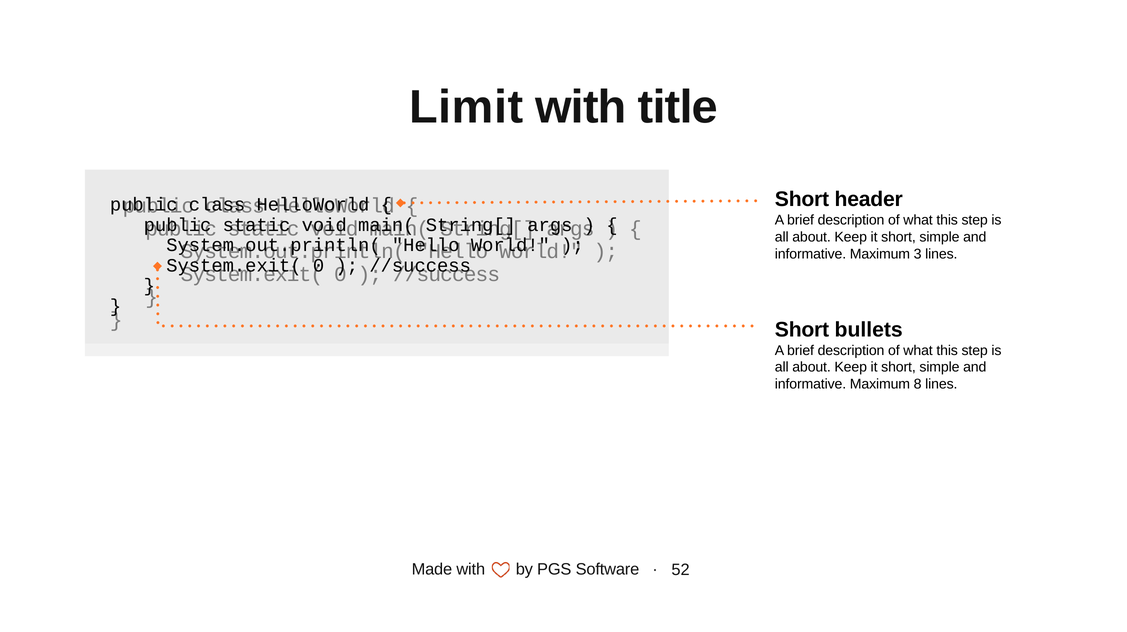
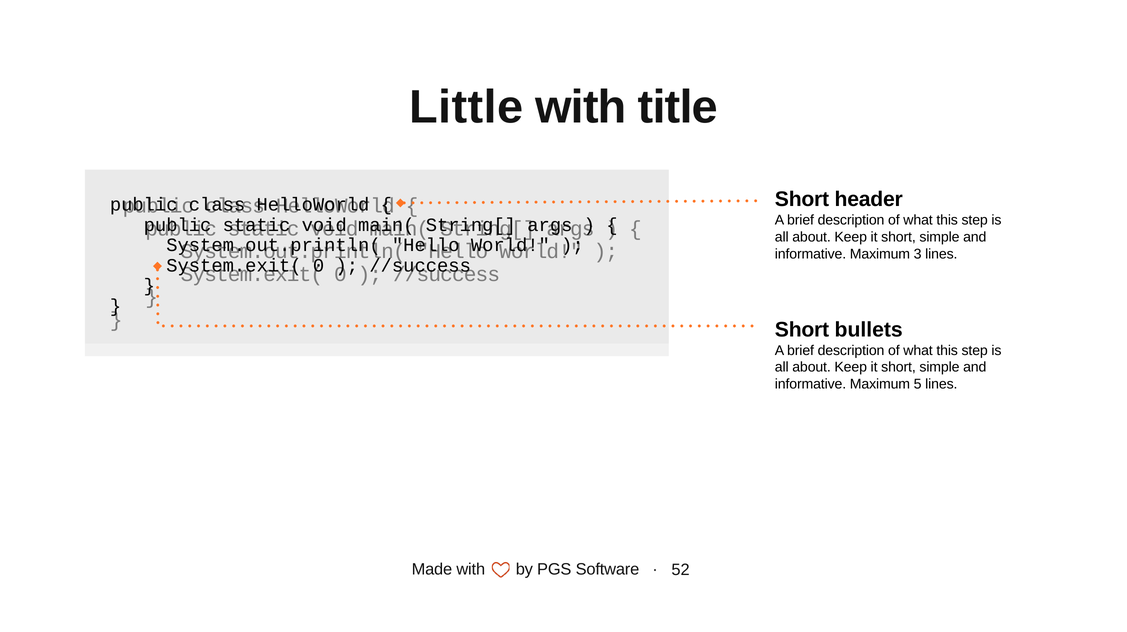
Limit: Limit -> Little
8: 8 -> 5
